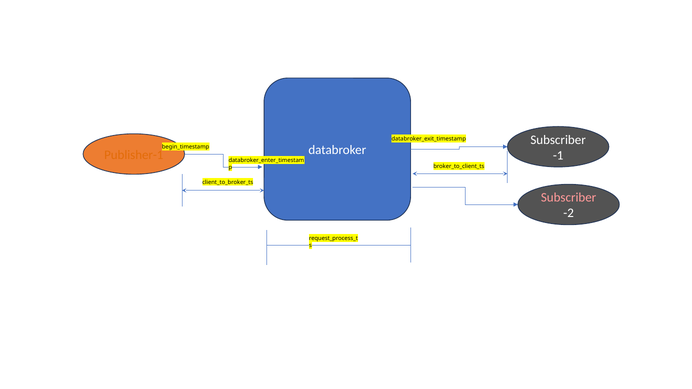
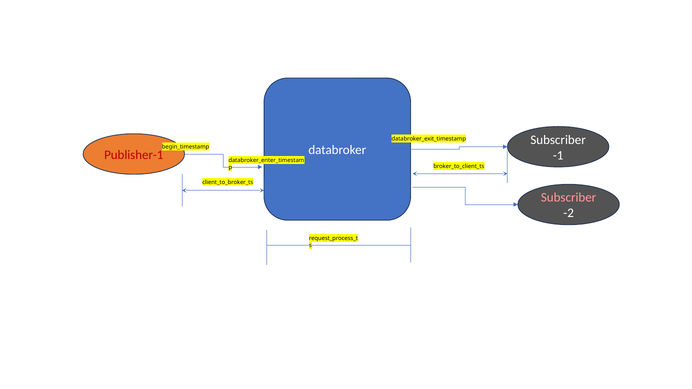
Publisher-1 colour: orange -> red
